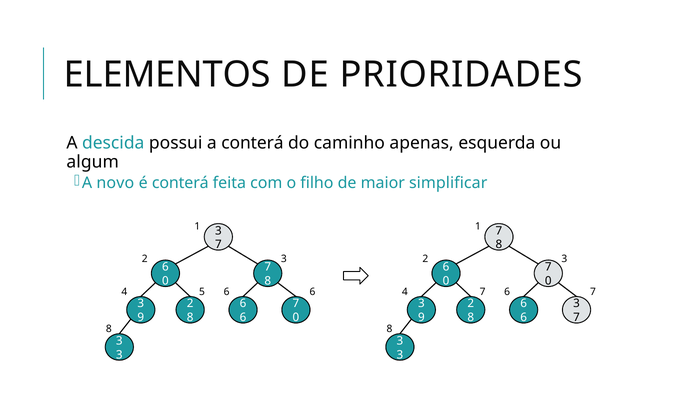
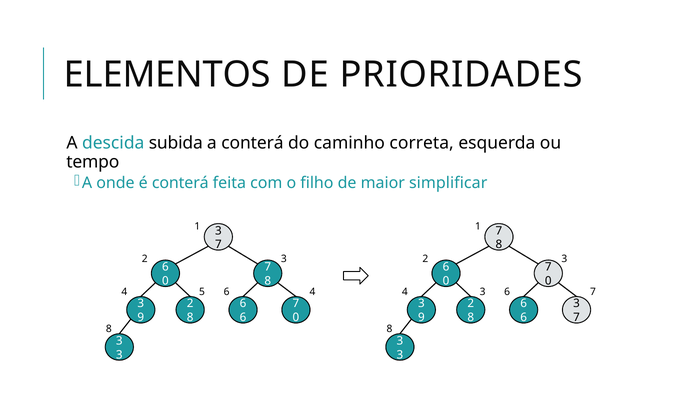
possui: possui -> subida
apenas: apenas -> correta
algum: algum -> tempo
novo: novo -> onde
5 6 6: 6 -> 4
4 7: 7 -> 3
